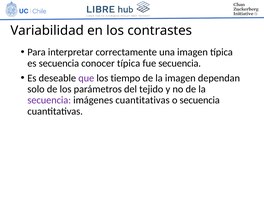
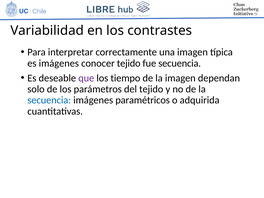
es secuencia: secuencia -> imágenes
conocer típica: típica -> tejido
secuencia at (49, 100) colour: purple -> blue
imágenes cuantitativas: cuantitativas -> paramétricos
o secuencia: secuencia -> adquirida
